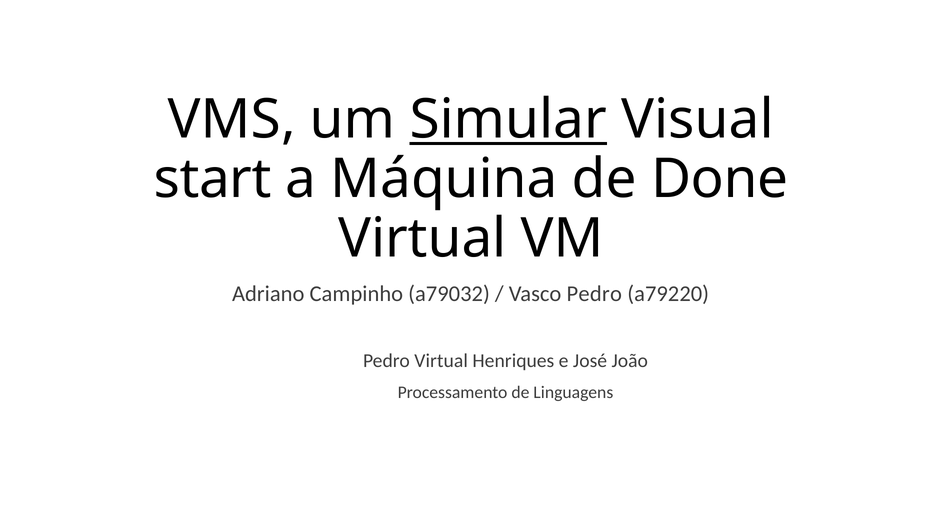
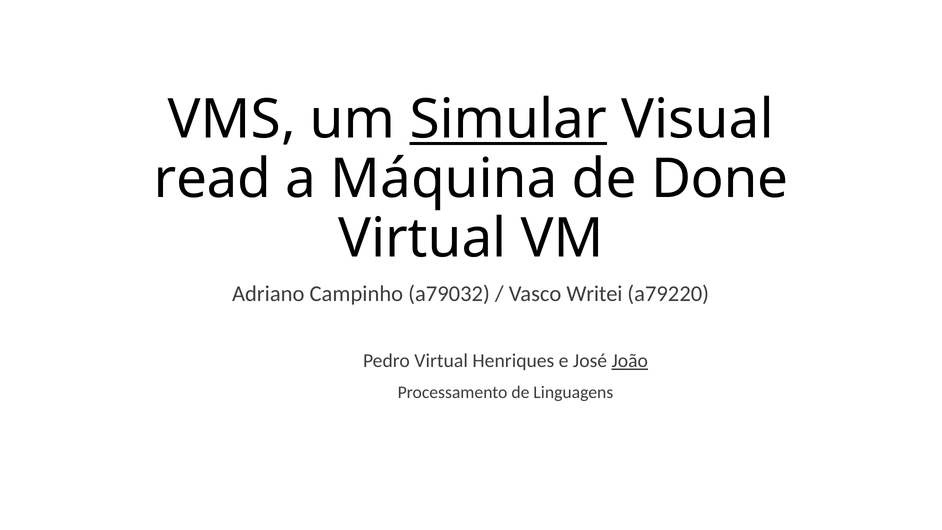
start: start -> read
Vasco Pedro: Pedro -> Writei
João underline: none -> present
